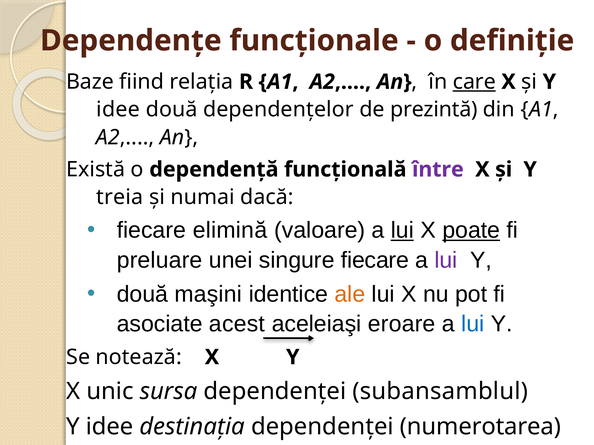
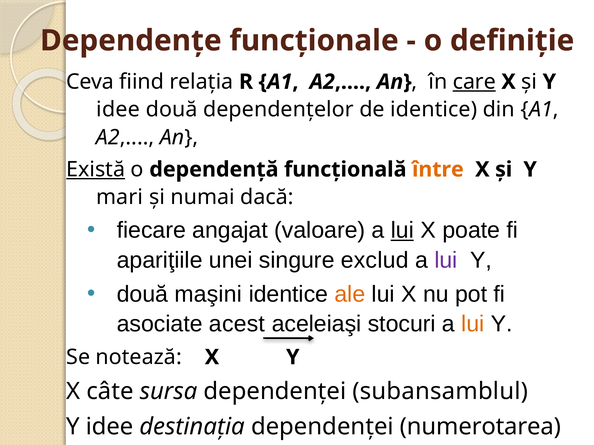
Baze: Baze -> Ceva
de prezintă: prezintă -> identice
Există underline: none -> present
între colour: purple -> orange
treia: treia -> mari
elimină: elimină -> angajat
poate underline: present -> none
preluare: preluare -> apariţiile
singure fiecare: fiecare -> exclud
eroare: eroare -> stocuri
lui at (473, 324) colour: blue -> orange
unic: unic -> câte
